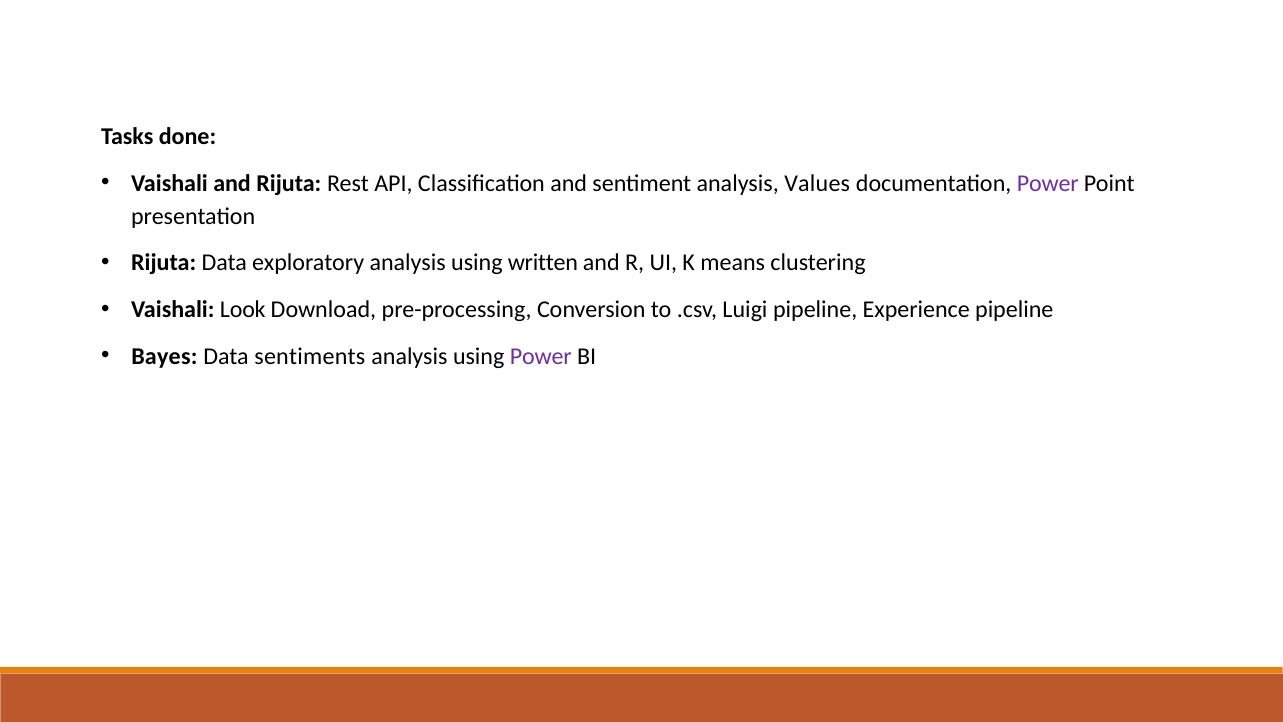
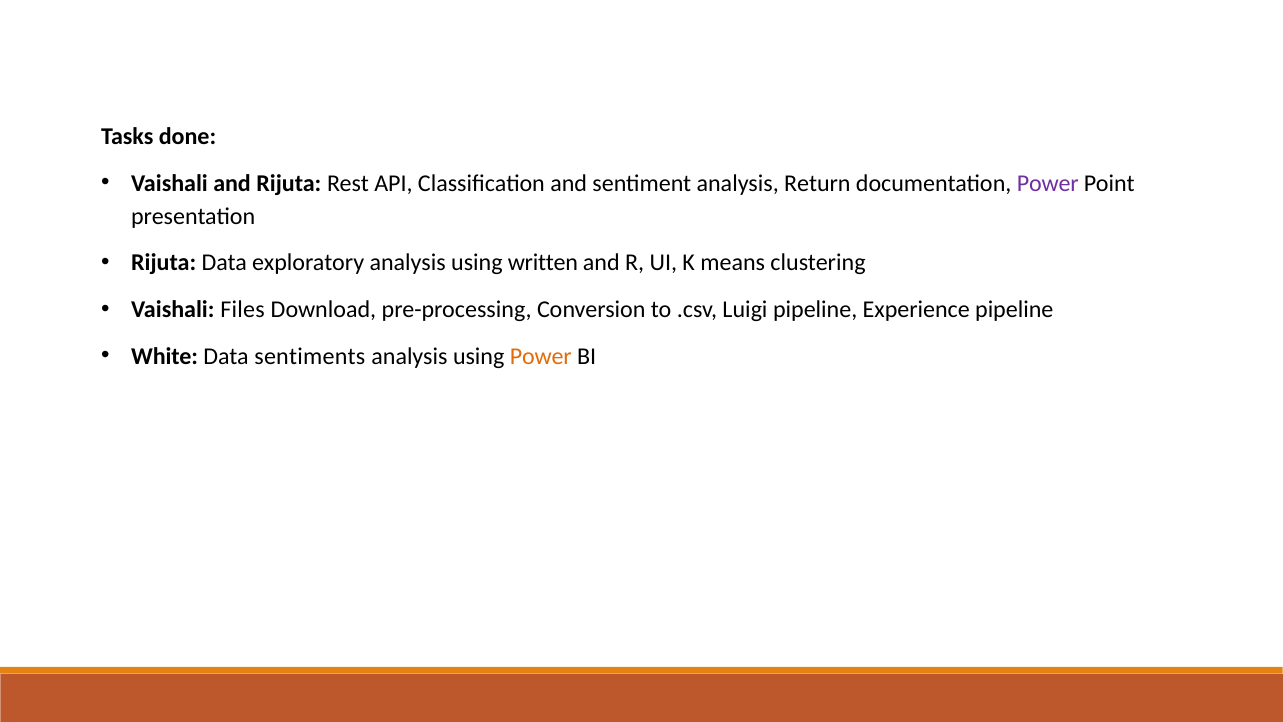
Values: Values -> Return
Look: Look -> Files
Bayes: Bayes -> White
Power at (541, 356) colour: purple -> orange
